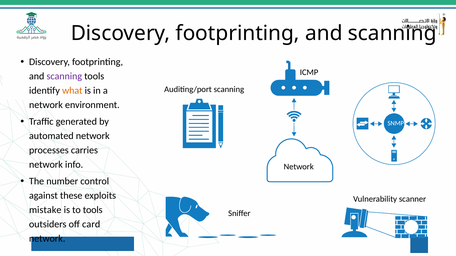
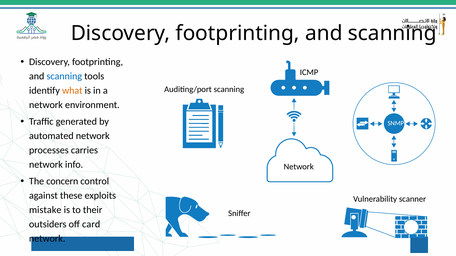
scanning at (64, 76) colour: purple -> blue
number: number -> concern
to tools: tools -> their
